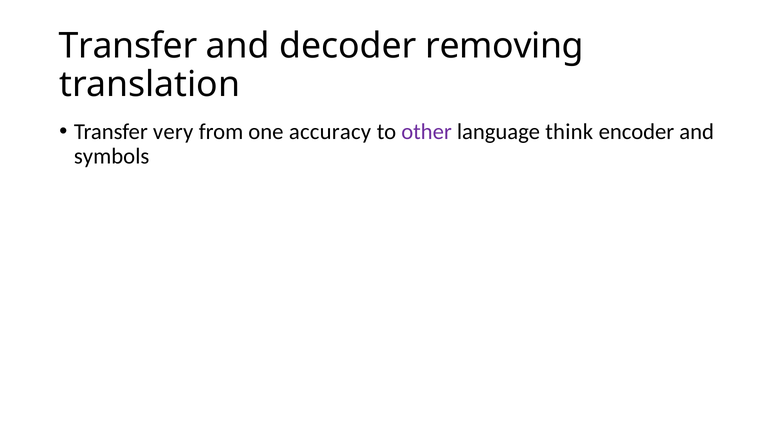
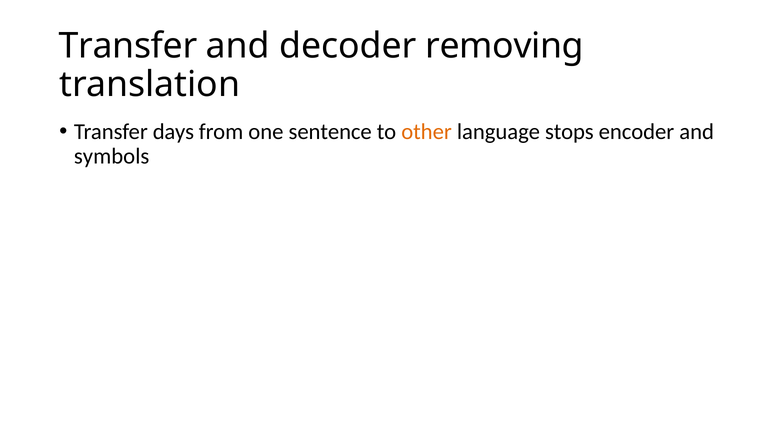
very: very -> days
accuracy: accuracy -> sentence
other colour: purple -> orange
think: think -> stops
